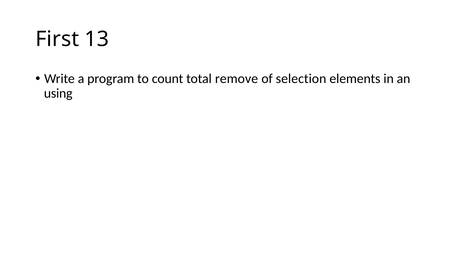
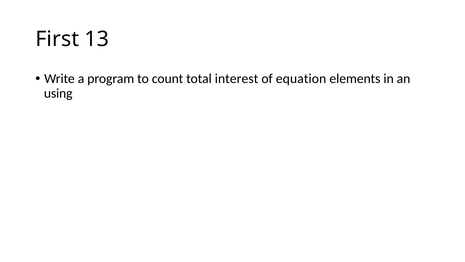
remove: remove -> interest
selection: selection -> equation
